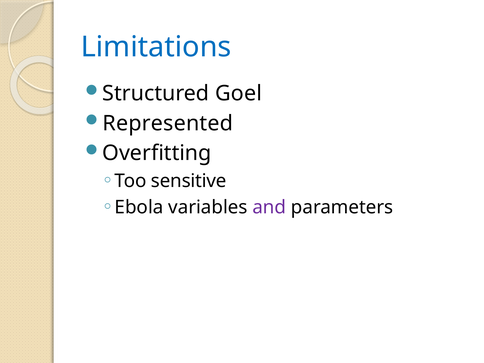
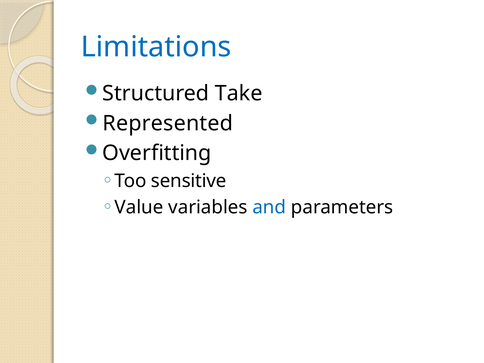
Goel: Goel -> Take
Ebola: Ebola -> Value
and colour: purple -> blue
